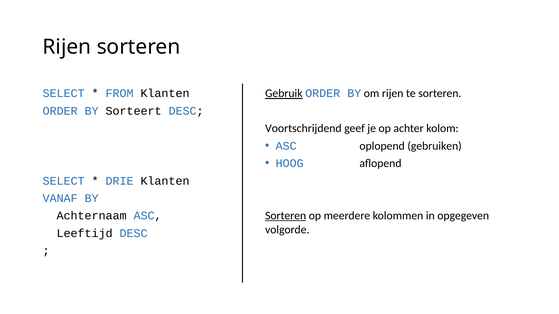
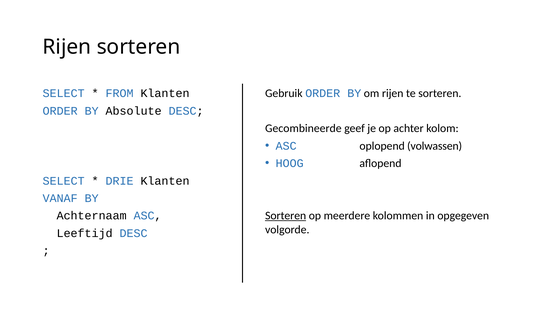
Gebruik underline: present -> none
Sorteert: Sorteert -> Absolute
Voortschrijdend: Voortschrijdend -> Gecombineerde
gebruiken: gebruiken -> volwassen
